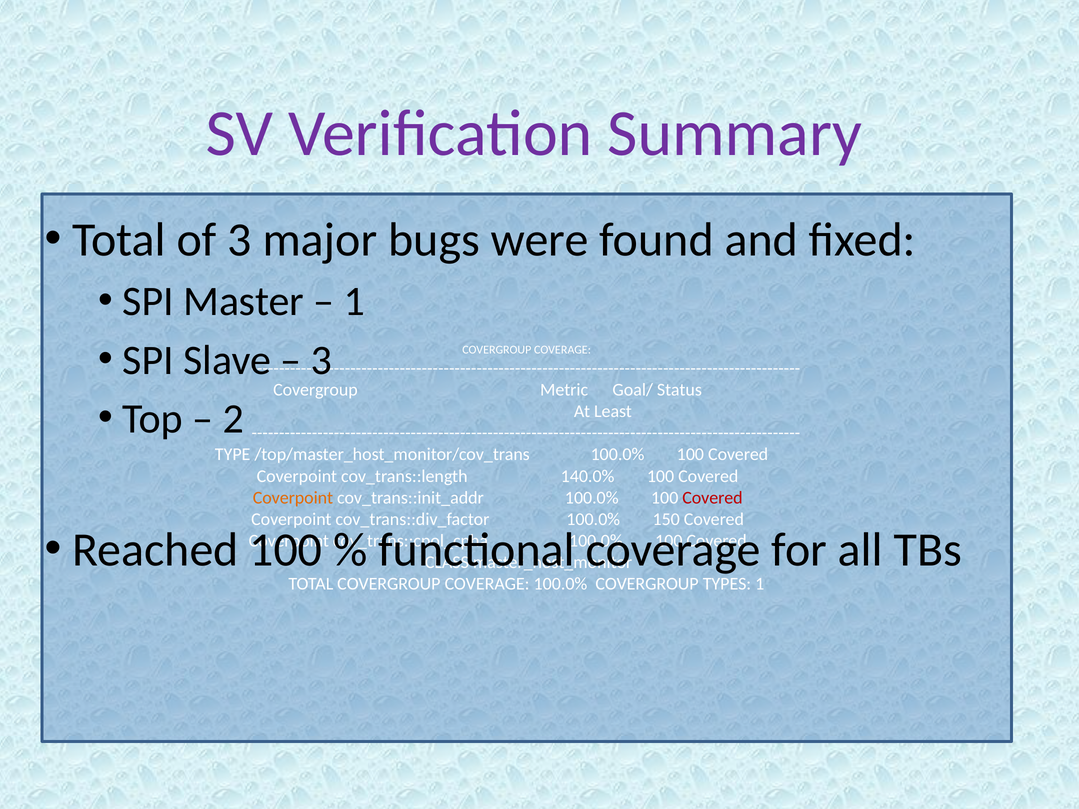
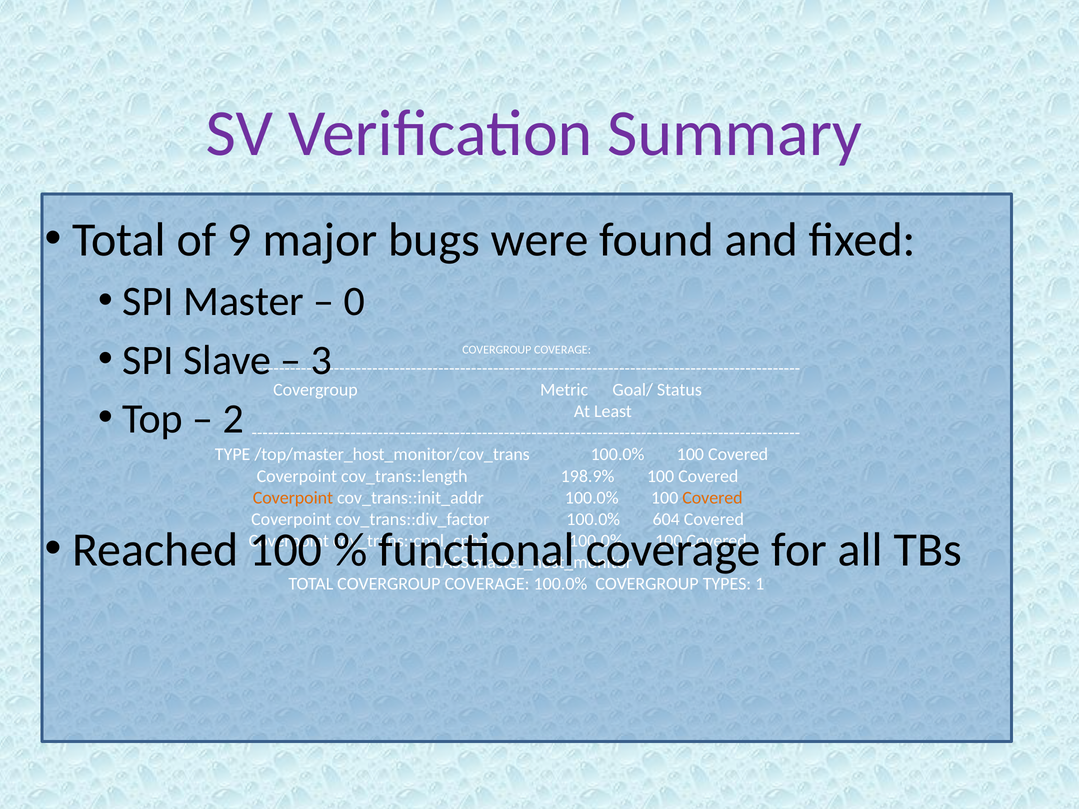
of 3: 3 -> 9
1 at (354, 302): 1 -> 0
140.0%: 140.0% -> 198.9%
Covered at (712, 498) colour: red -> orange
150: 150 -> 604
